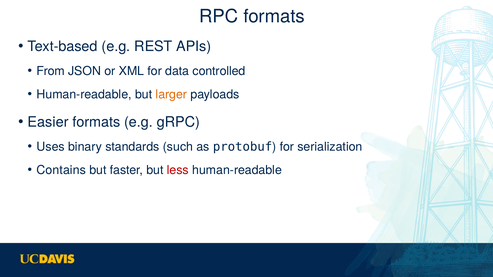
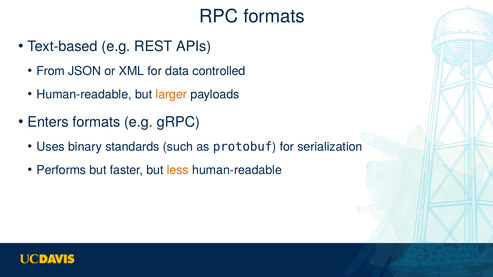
Easier: Easier -> Enters
Contains: Contains -> Performs
less colour: red -> orange
